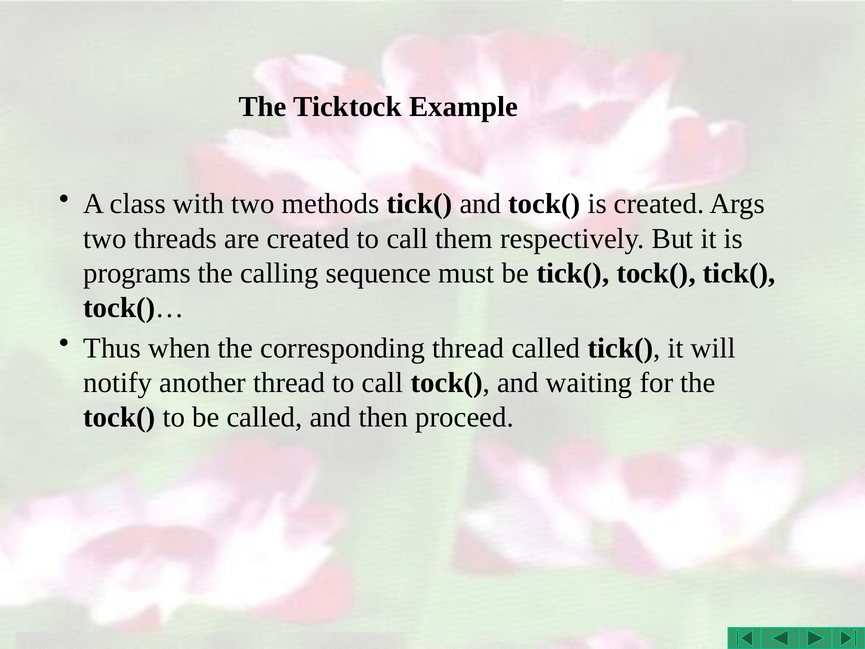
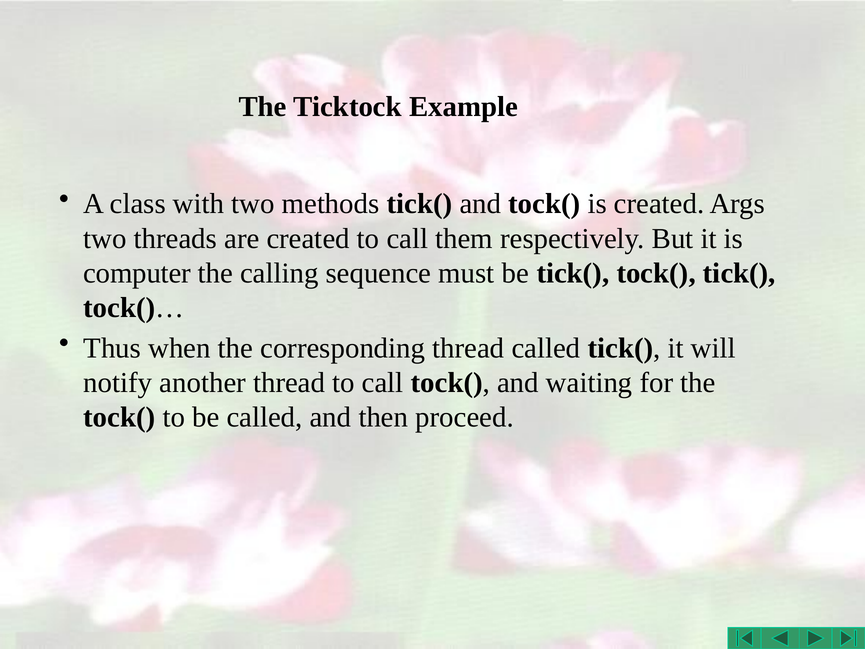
programs: programs -> computer
